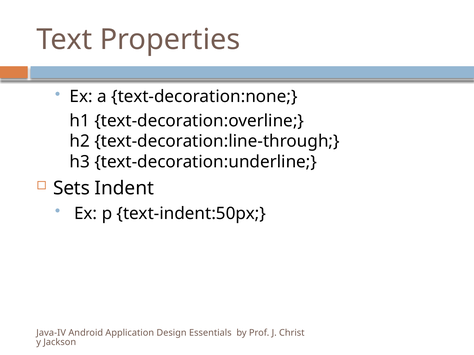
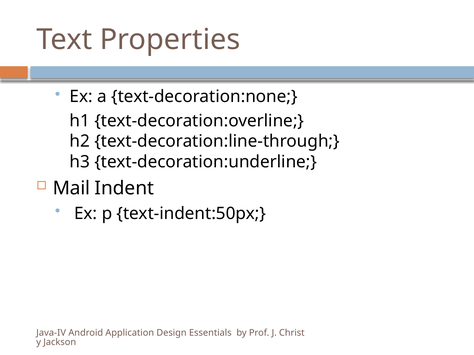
Sets: Sets -> Mail
